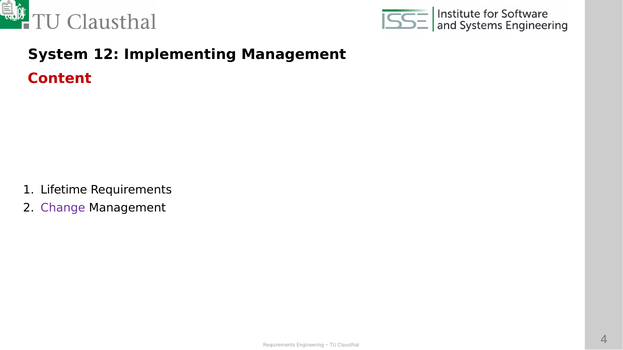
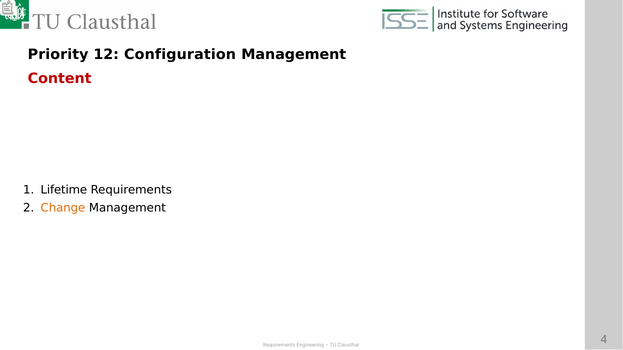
System: System -> Priority
Implementing: Implementing -> Configuration
Change colour: purple -> orange
